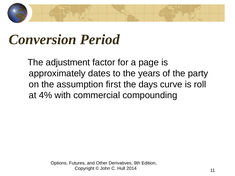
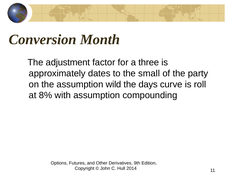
Period: Period -> Month
page: page -> three
years: years -> small
first: first -> wild
4%: 4% -> 8%
with commercial: commercial -> assumption
